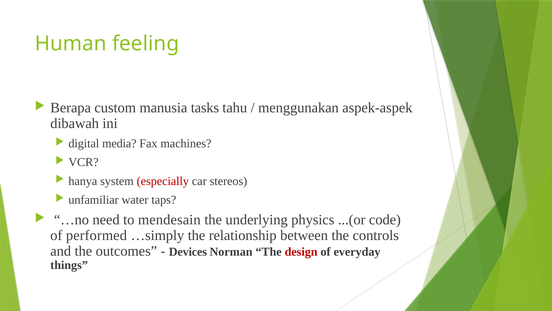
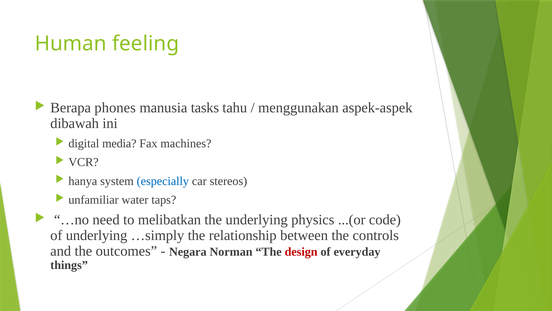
custom: custom -> phones
especially colour: red -> blue
mendesain: mendesain -> melibatkan
of performed: performed -> underlying
Devices: Devices -> Negara
